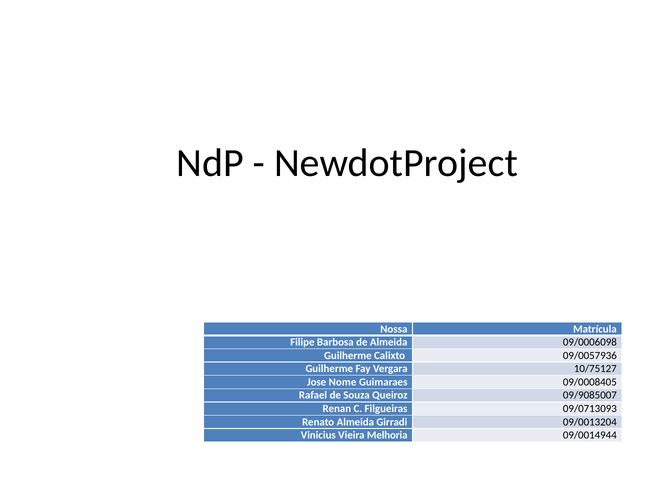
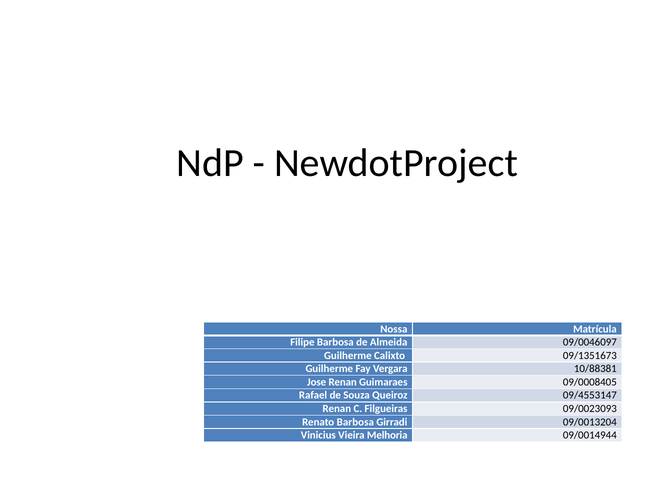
09/0006098: 09/0006098 -> 09/0046097
09/0057936: 09/0057936 -> 09/1351673
10/75127: 10/75127 -> 10/88381
Jose Nome: Nome -> Renan
09/9085007: 09/9085007 -> 09/4553147
09/0713093: 09/0713093 -> 09/0023093
Renato Almeida: Almeida -> Barbosa
